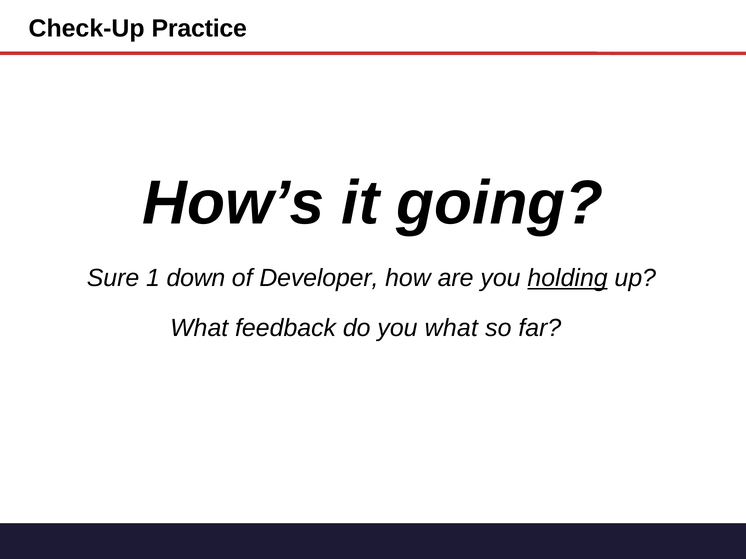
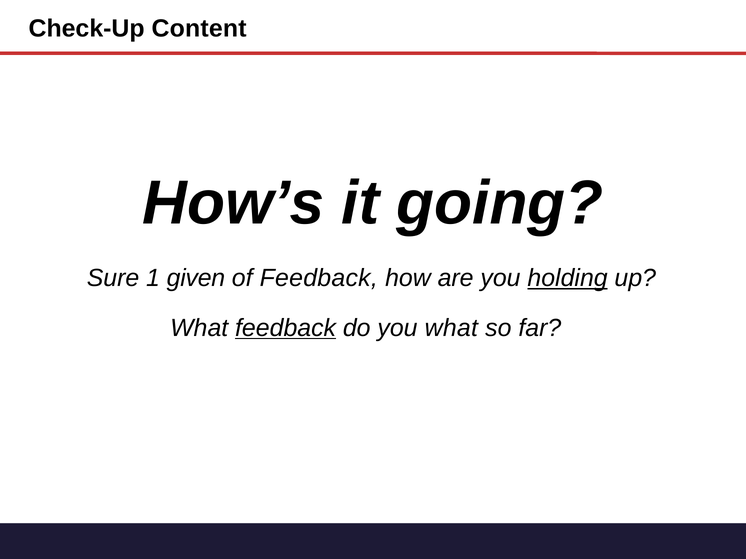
Practice: Practice -> Content
down: down -> given
of Developer: Developer -> Feedback
feedback at (286, 328) underline: none -> present
